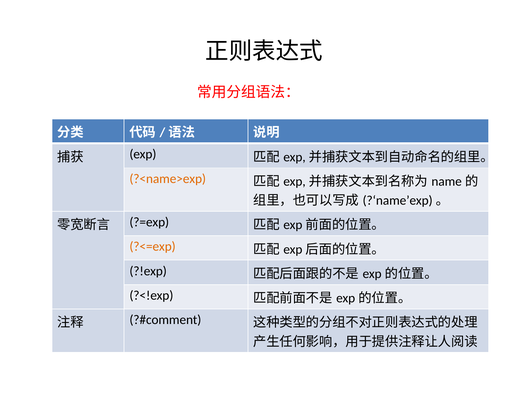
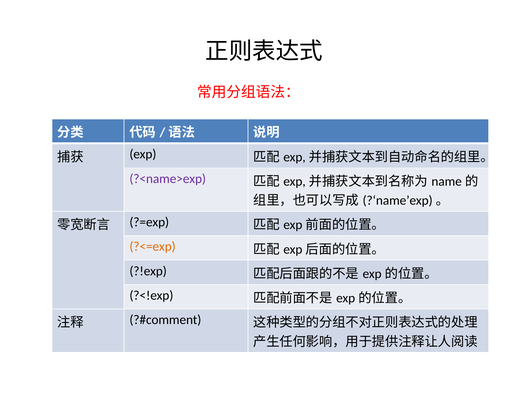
?<name>exp colour: orange -> purple
